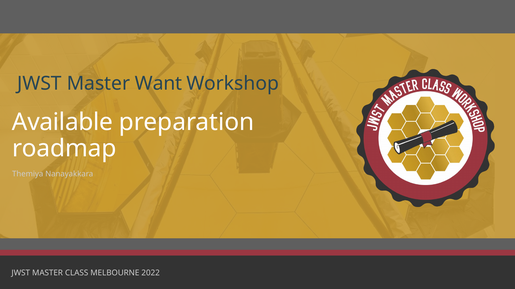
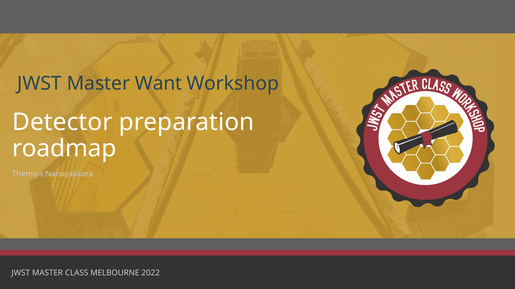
Available: Available -> Detector
